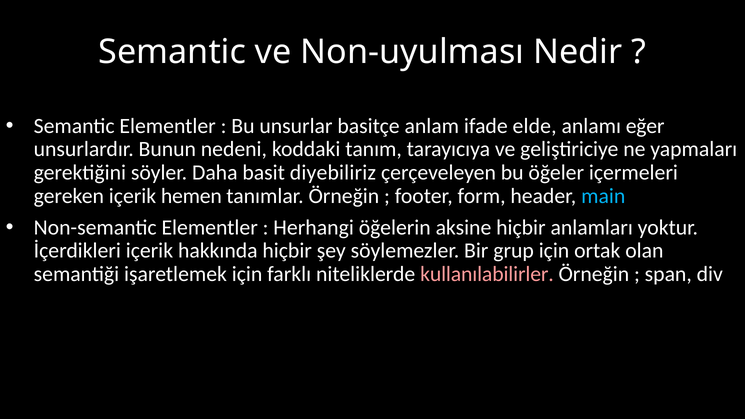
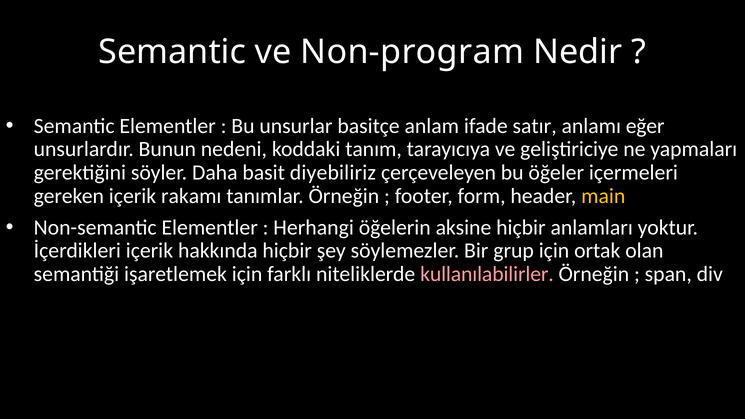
Non-uyulması: Non-uyulması -> Non-program
elde: elde -> satır
hemen: hemen -> rakamı
main colour: light blue -> yellow
